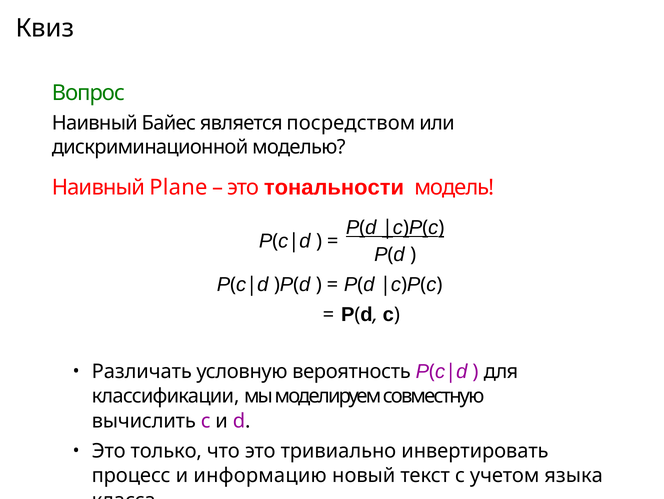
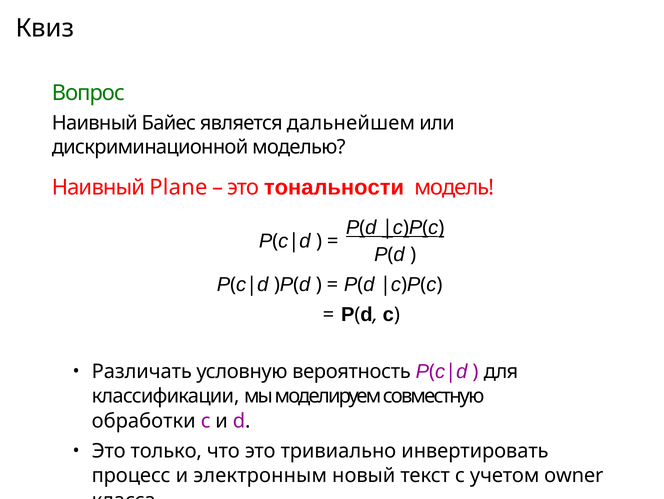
посредством: посредством -> дальнейшем
вычислить: вычислить -> обработки
информацию: информацию -> электронным
языка: языка -> owner
